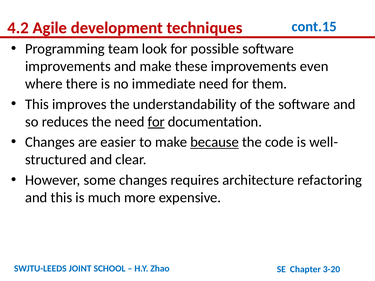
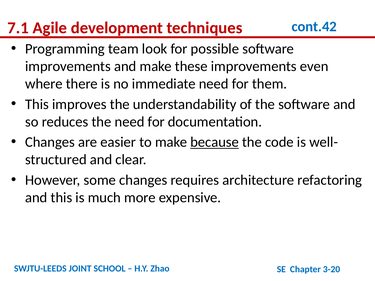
4.2: 4.2 -> 7.1
cont.15: cont.15 -> cont.42
for at (156, 122) underline: present -> none
